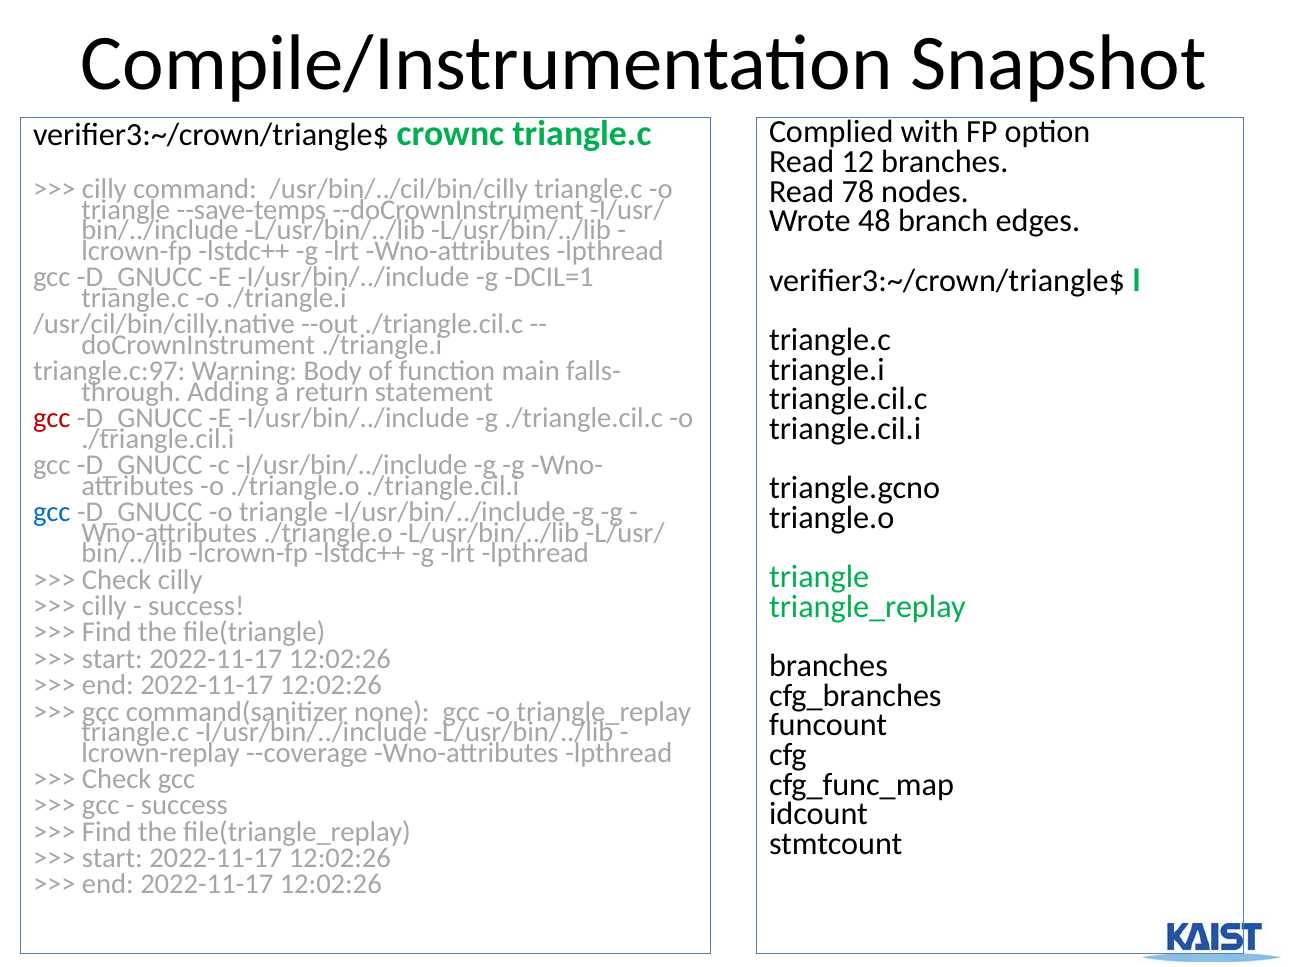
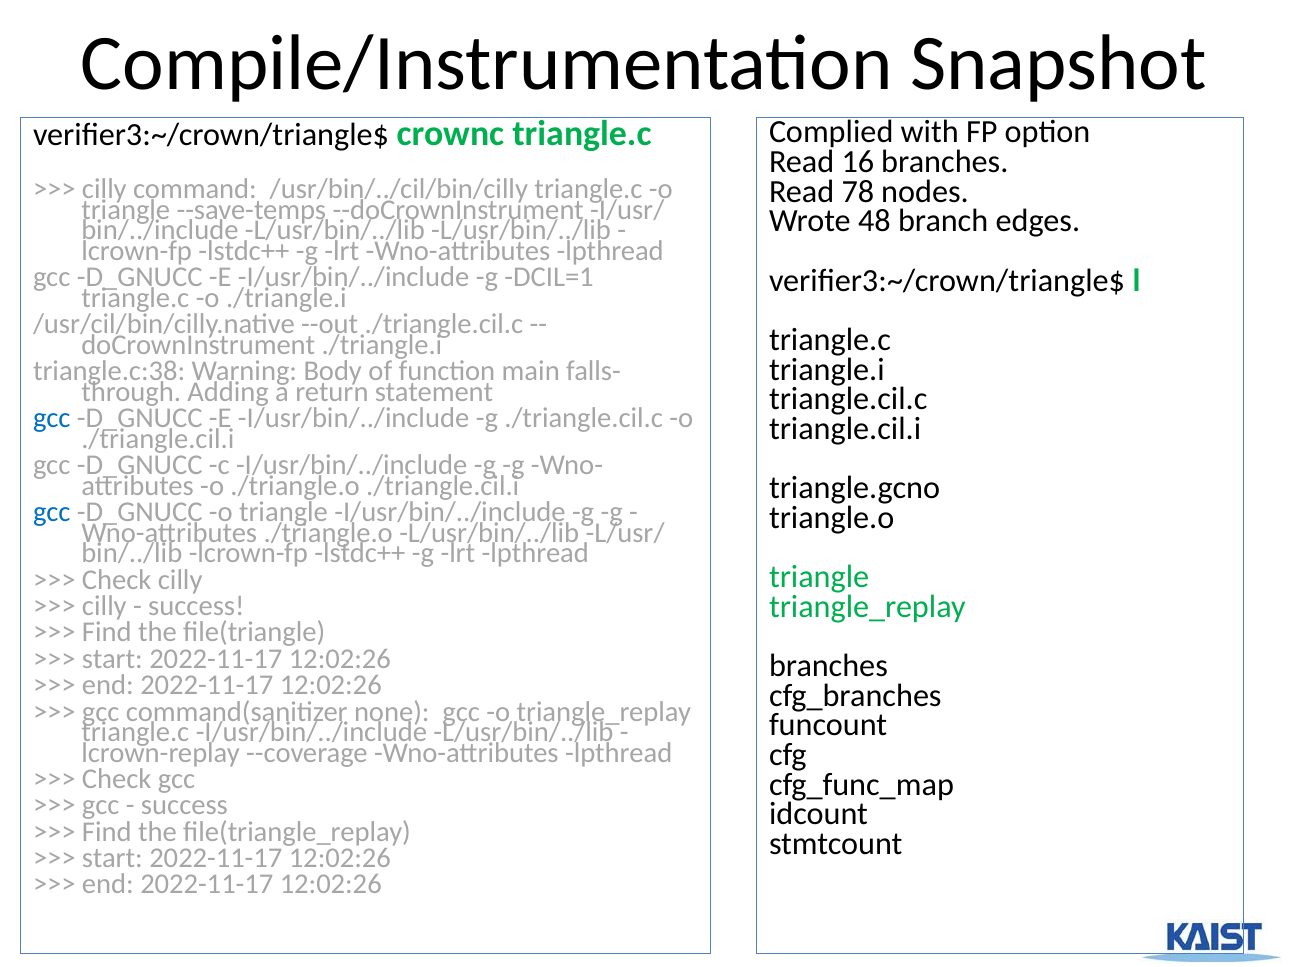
12: 12 -> 16
triangle.c:97: triangle.c:97 -> triangle.c:38
gcc at (52, 418) colour: red -> blue
